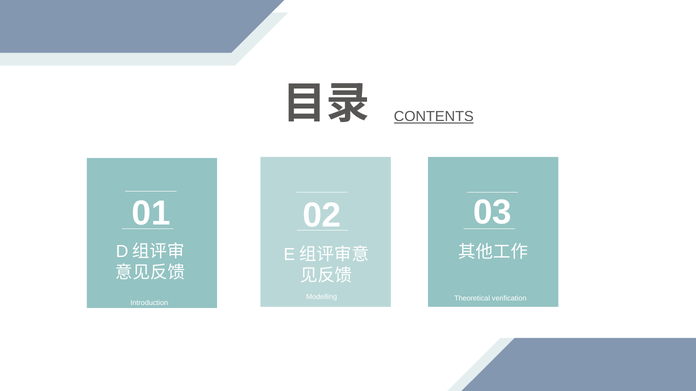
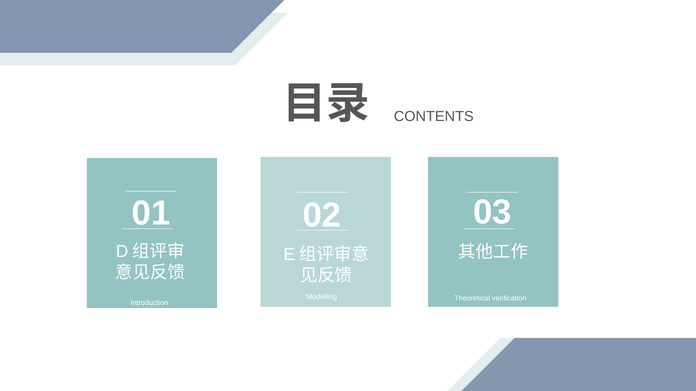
CONTENTS underline: present -> none
